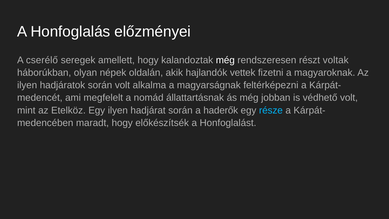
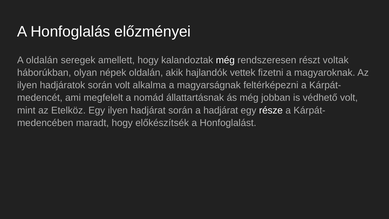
A cserélő: cserélő -> oldalán
a haderők: haderők -> hadjárat
része colour: light blue -> white
